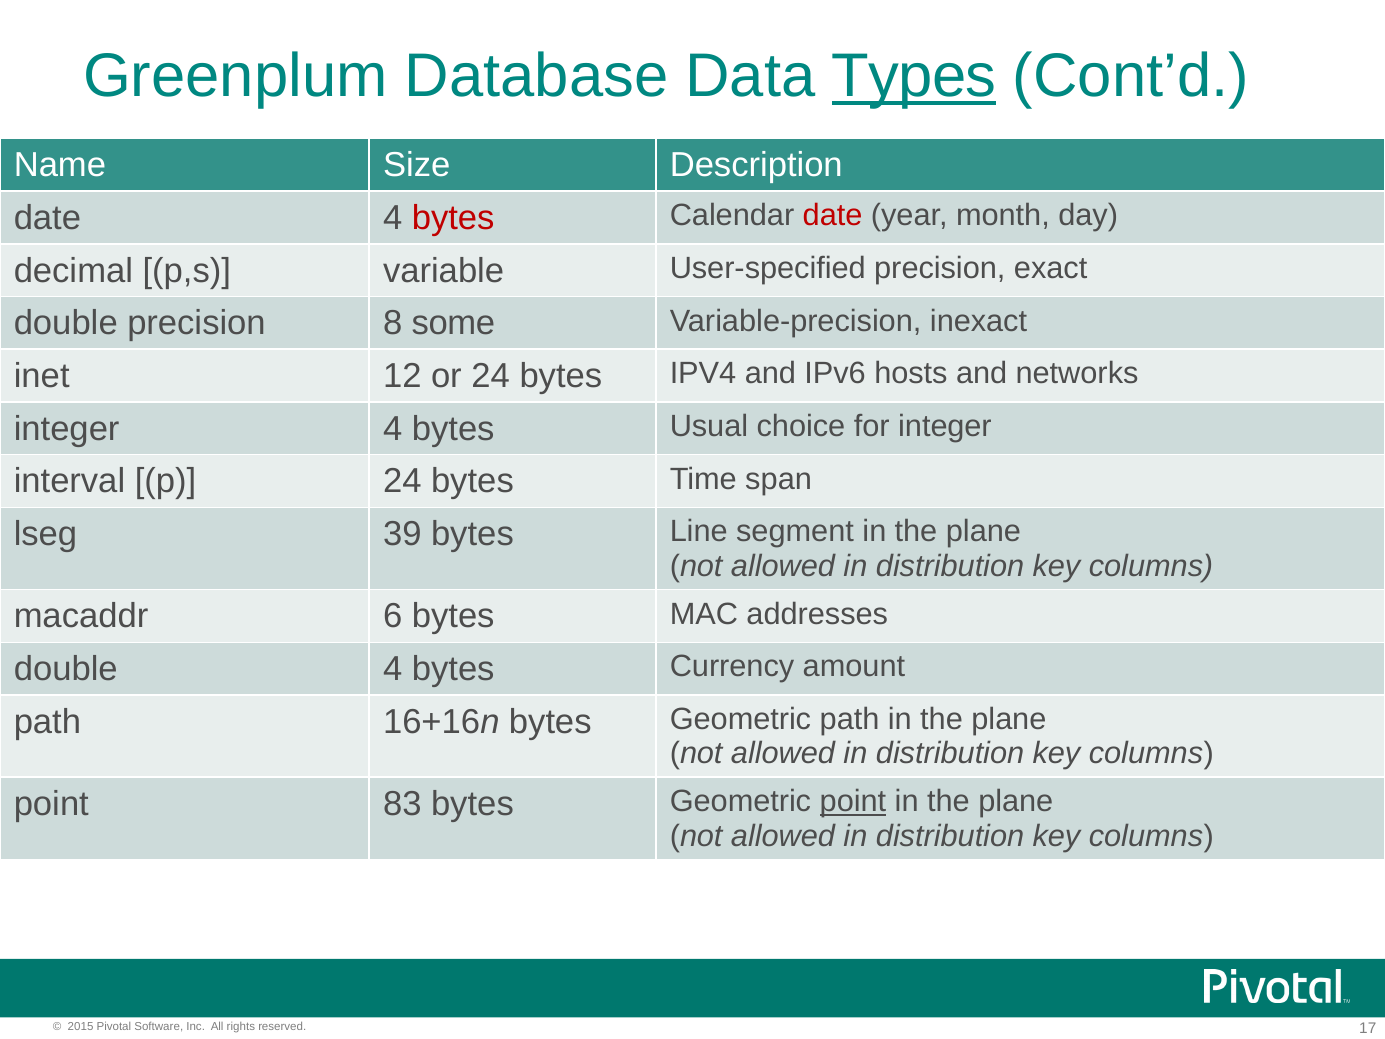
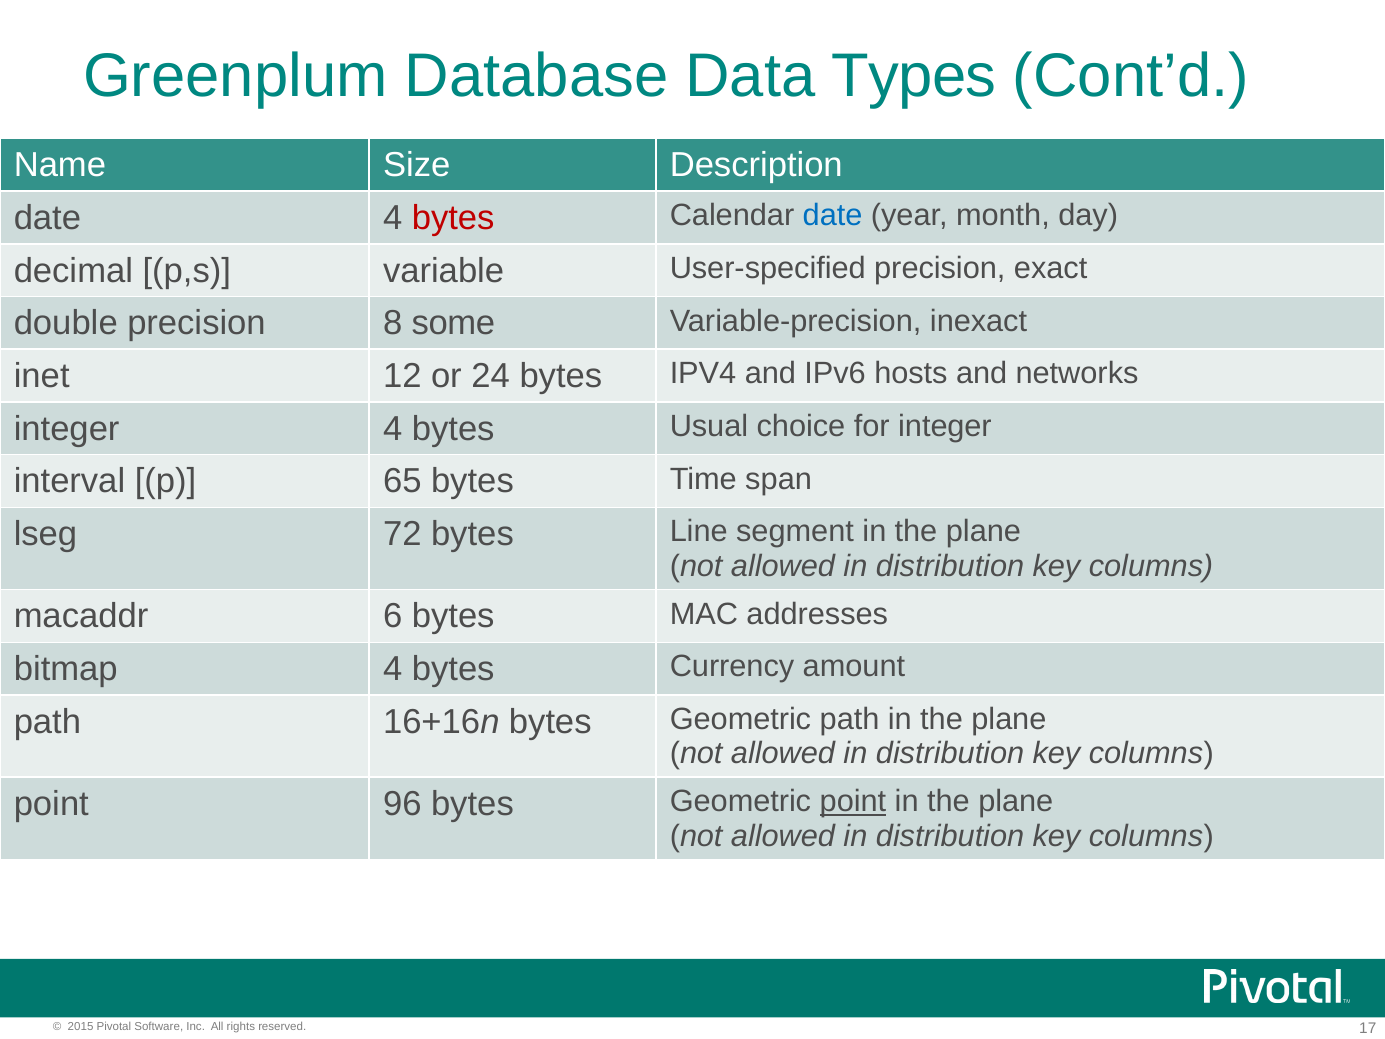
Types underline: present -> none
date at (833, 216) colour: red -> blue
p 24: 24 -> 65
39: 39 -> 72
double at (66, 669): double -> bitmap
83: 83 -> 96
